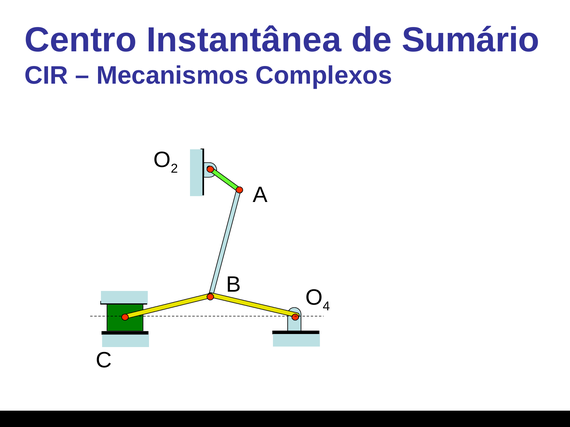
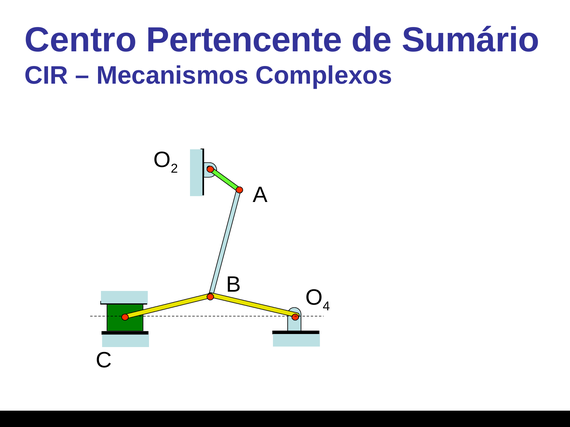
Instantânea: Instantânea -> Pertencente
